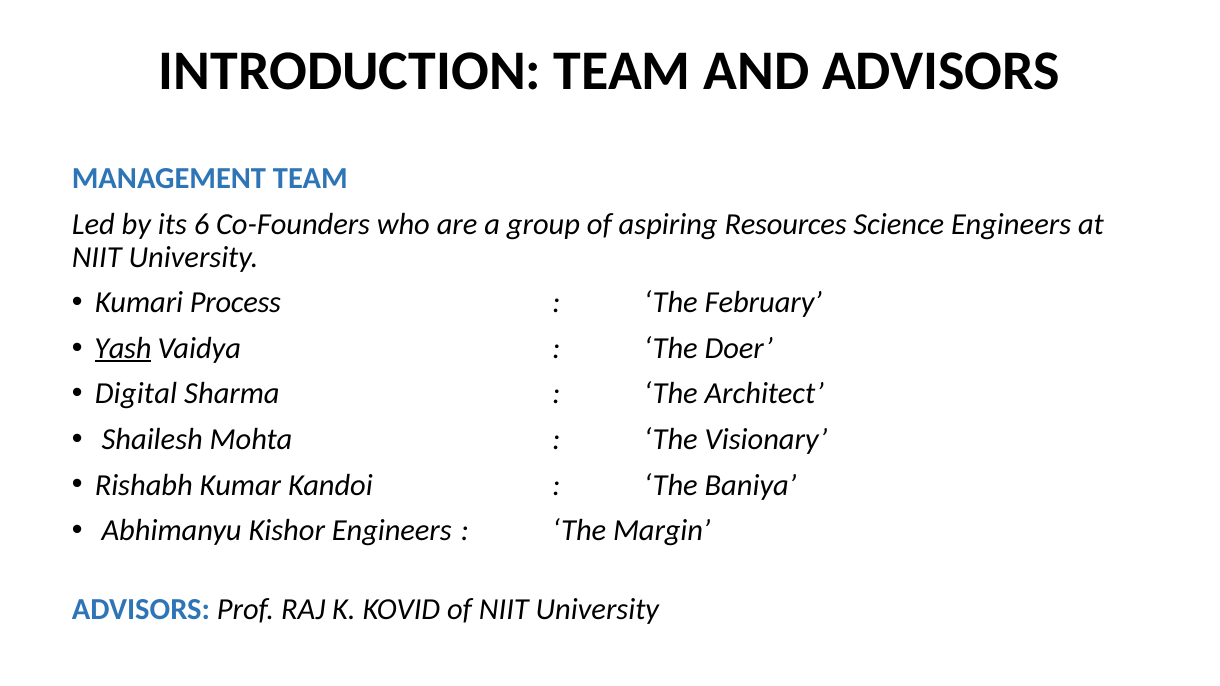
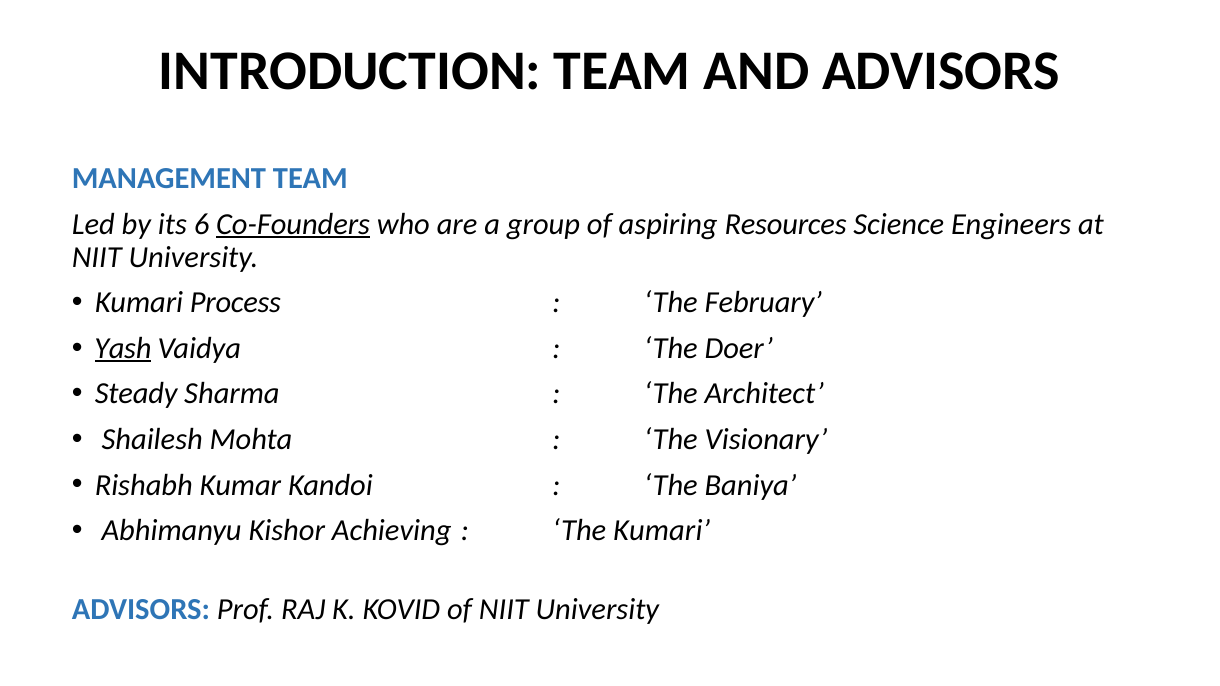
Co-Founders underline: none -> present
Digital: Digital -> Steady
Kishor Engineers: Engineers -> Achieving
The Margin: Margin -> Kumari
